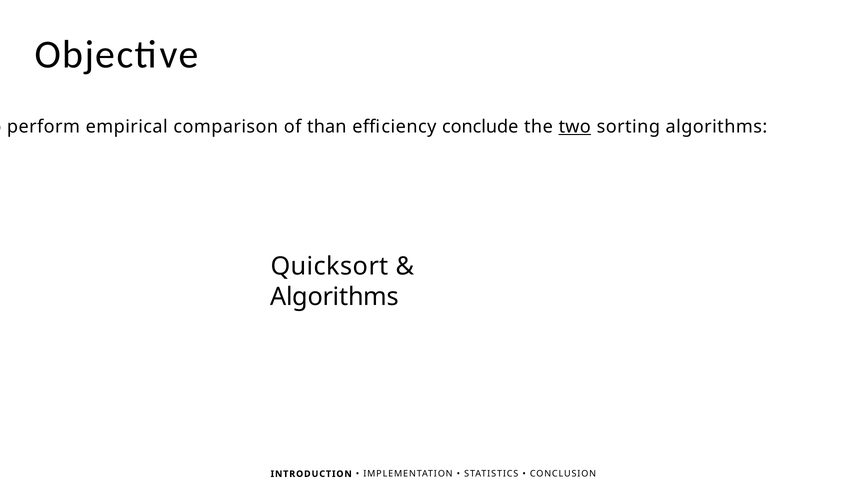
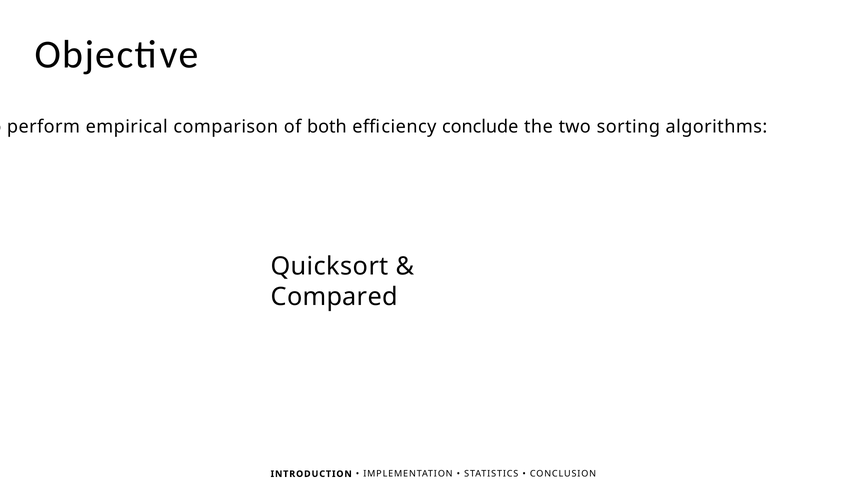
than: than -> both
two underline: present -> none
Algorithms at (335, 297): Algorithms -> Compared
